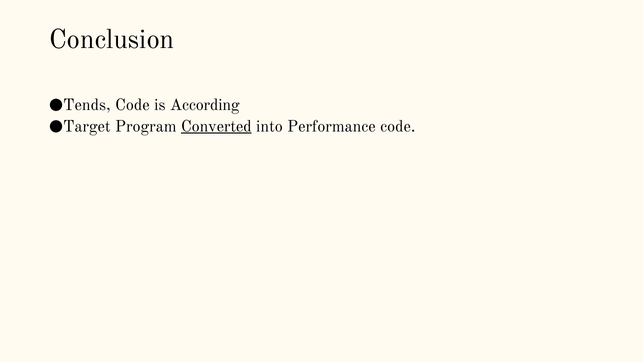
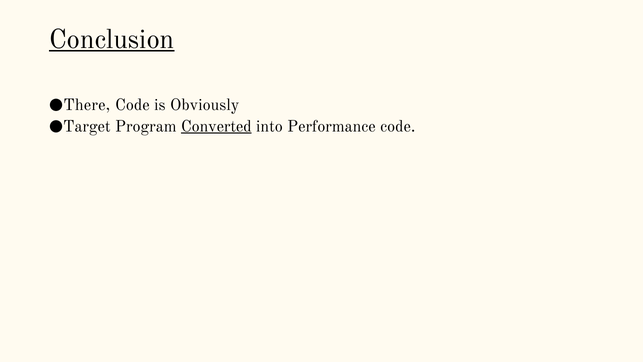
Conclusion underline: none -> present
Tends: Tends -> There
According: According -> Obviously
